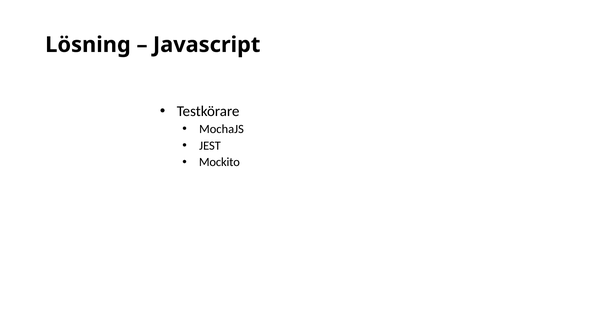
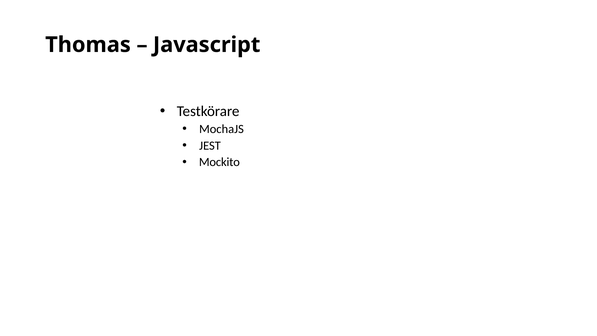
Lösning: Lösning -> Thomas
